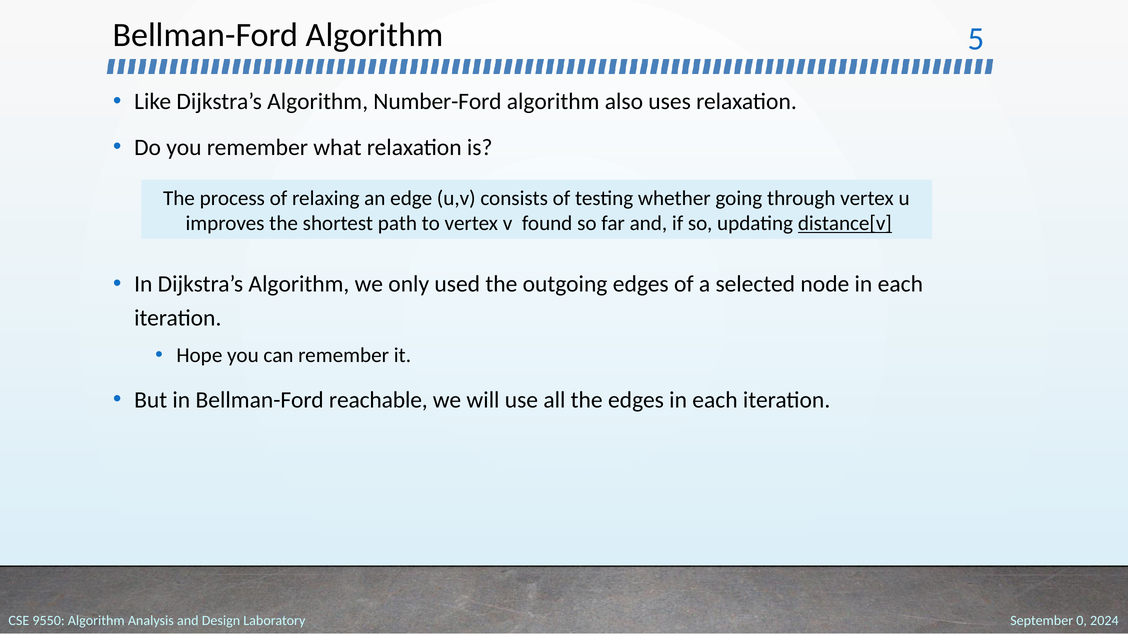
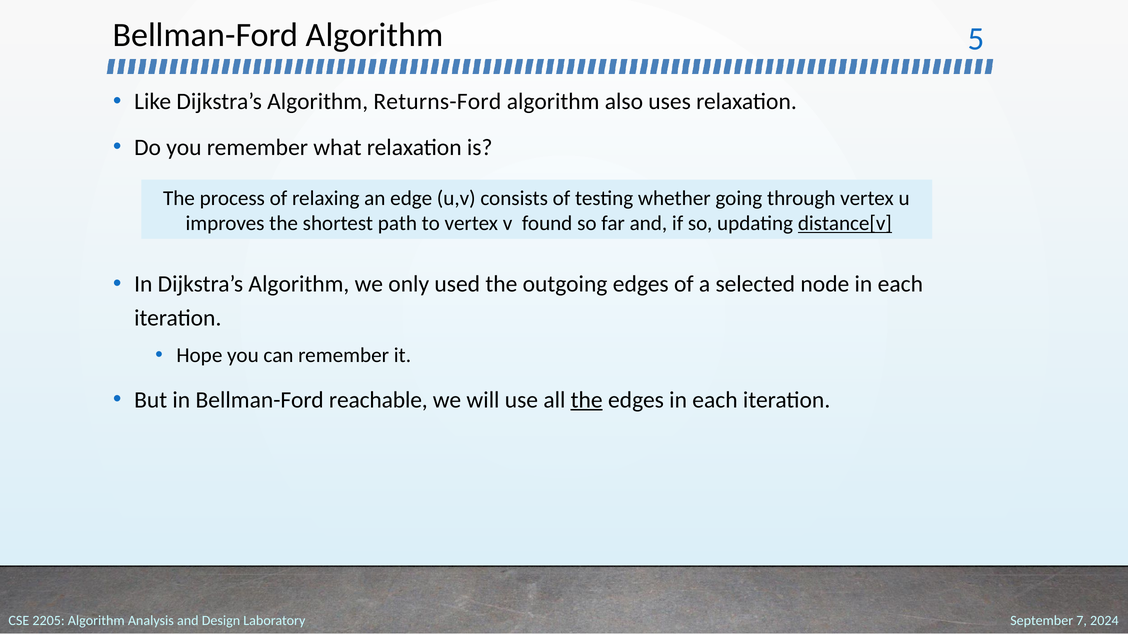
Number-Ford: Number-Ford -> Returns-Ford
the at (587, 400) underline: none -> present
9550: 9550 -> 2205
0: 0 -> 7
